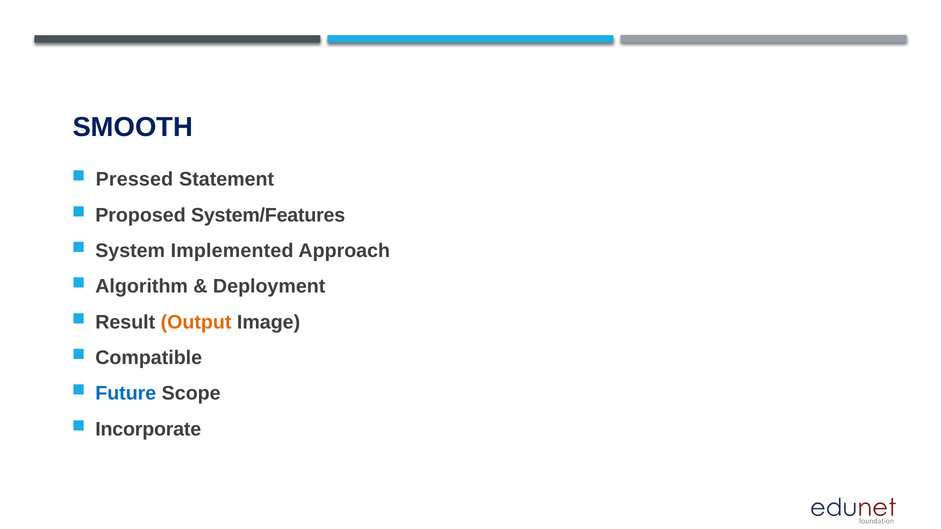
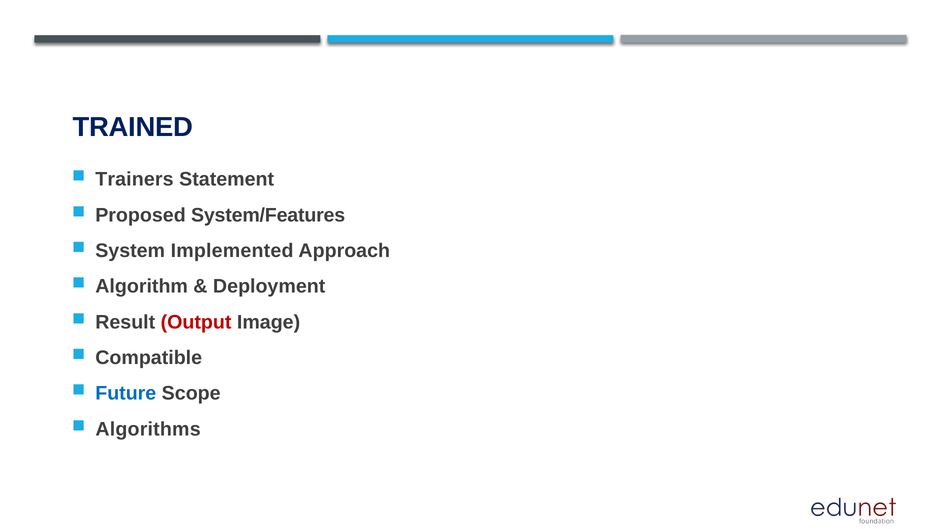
SMOOTH: SMOOTH -> TRAINED
Pressed: Pressed -> Trainers
Output colour: orange -> red
Incorporate: Incorporate -> Algorithms
